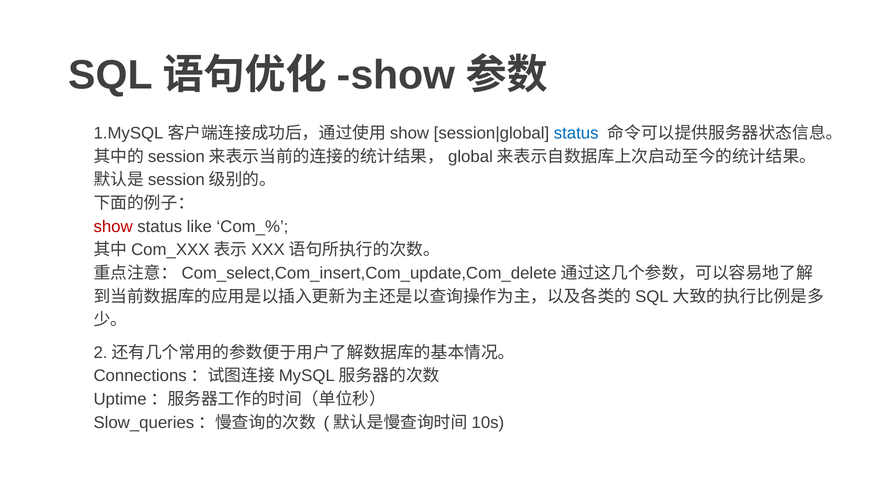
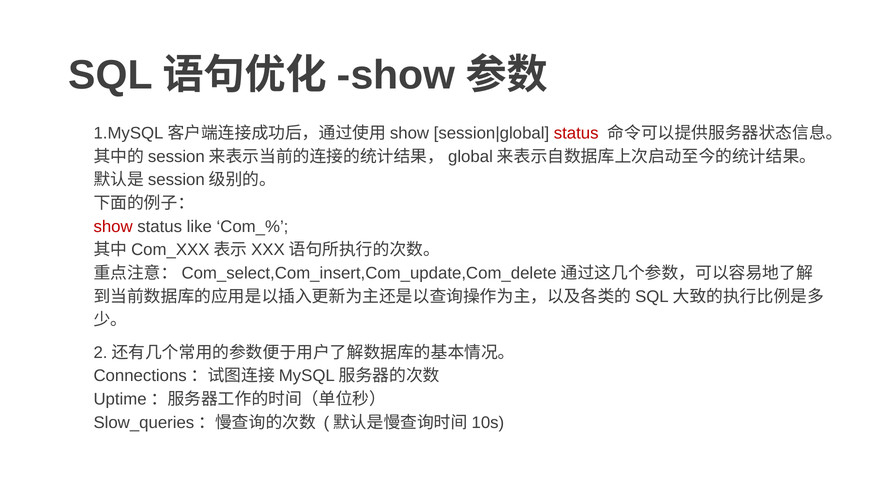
status at (576, 133) colour: blue -> red
